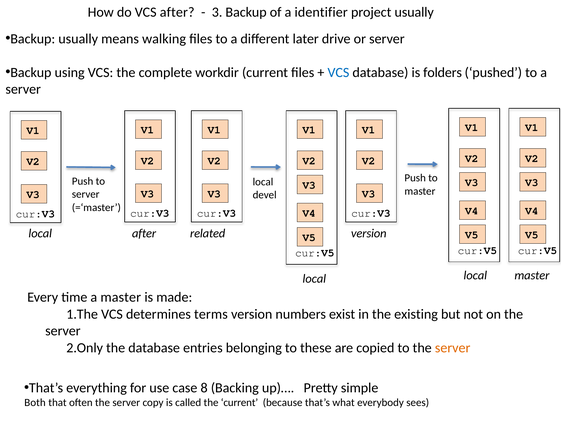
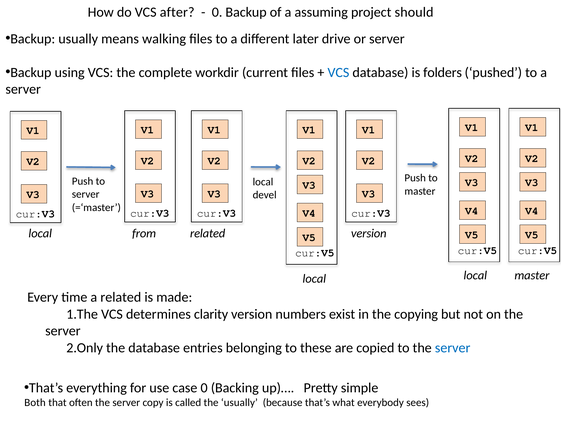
3 at (217, 12): 3 -> 0
identifier: identifier -> assuming
project usually: usually -> should
after at (144, 233): after -> from
a master: master -> related
terms: terms -> clarity
existing: existing -> copying
server at (453, 348) colour: orange -> blue
case 8: 8 -> 0
the current: current -> usually
